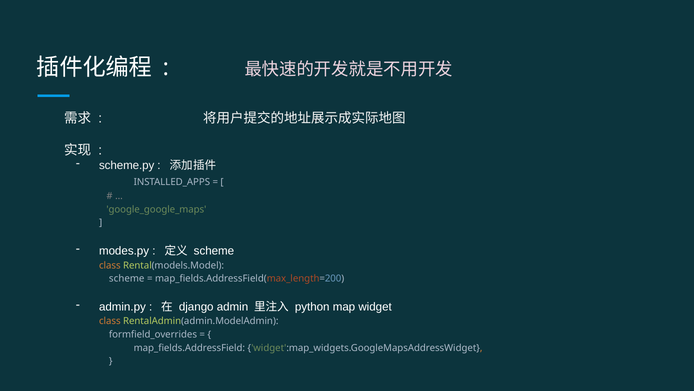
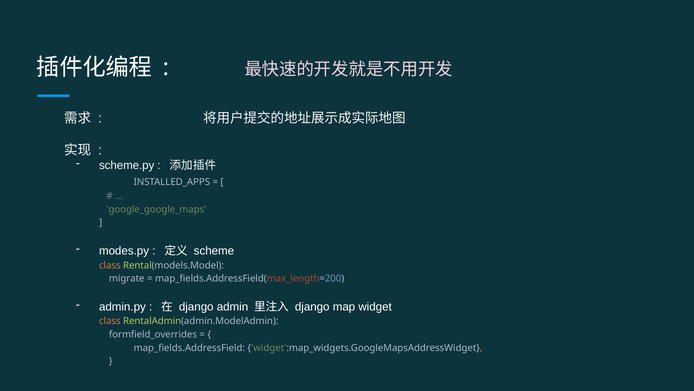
scheme at (127, 278): scheme -> migrate
python at (312, 306): python -> django
